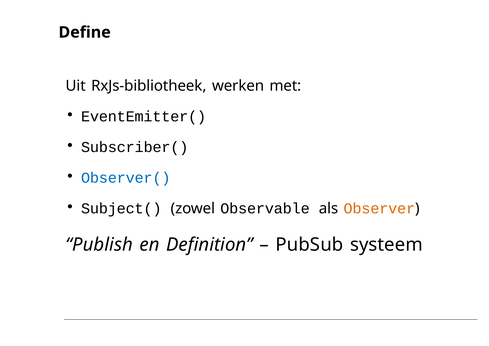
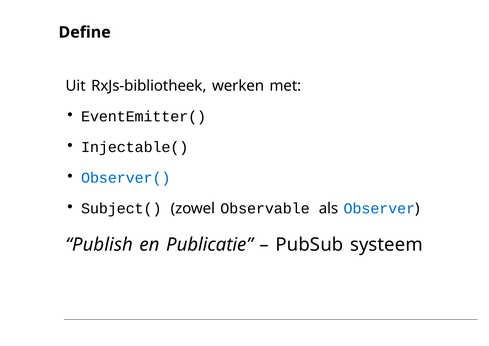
Subscriber(: Subscriber( -> Injectable(
Observer colour: orange -> blue
Definition: Definition -> Publicatie
